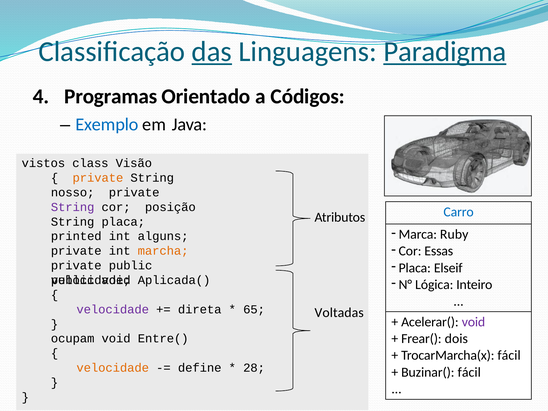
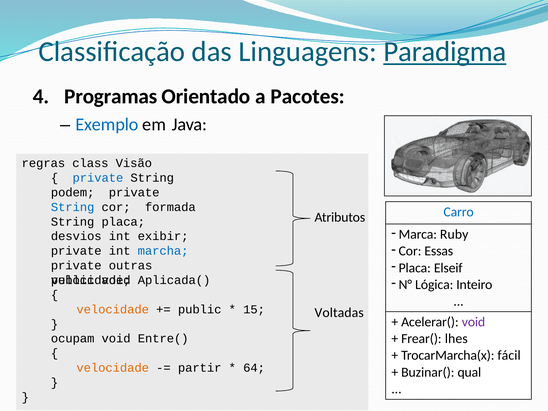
das underline: present -> none
Códigos: Códigos -> Pacotes
vistos: vistos -> regras
private at (98, 178) colour: orange -> blue
nosso: nosso -> podem
String at (73, 207) colour: purple -> blue
posição: posição -> formada
printed: printed -> desvios
alguns: alguns -> exibir
marcha colour: orange -> blue
private public: public -> outras
velocidade at (113, 309) colour: purple -> orange
direta at (200, 309): direta -> public
65: 65 -> 15
dois: dois -> lhes
define: define -> partir
28: 28 -> 64
Buzinar( fácil: fácil -> qual
